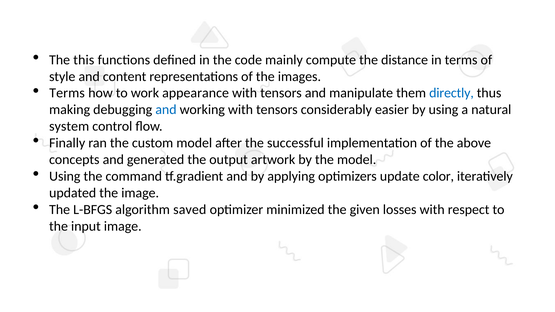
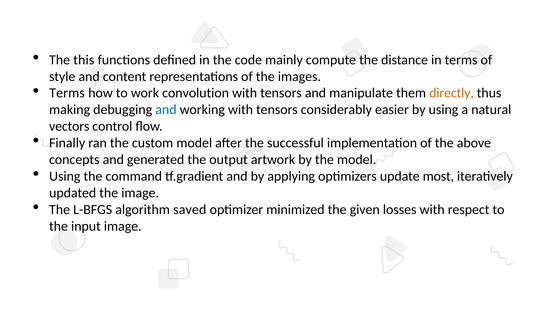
appearance: appearance -> convolution
directly colour: blue -> orange
system: system -> vectors
color: color -> most
